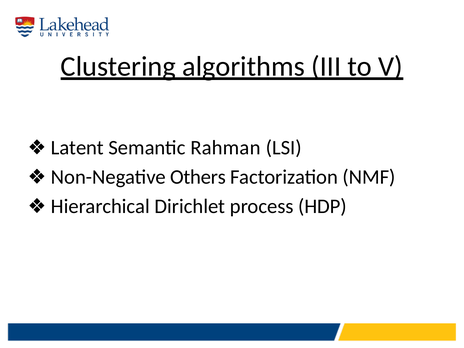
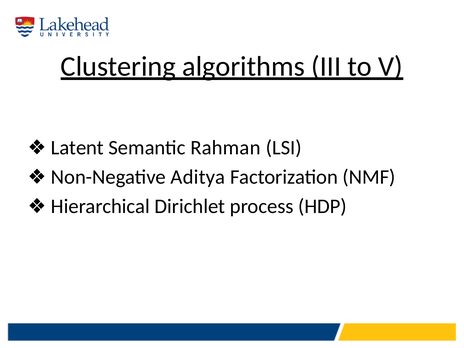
Others: Others -> Aditya
